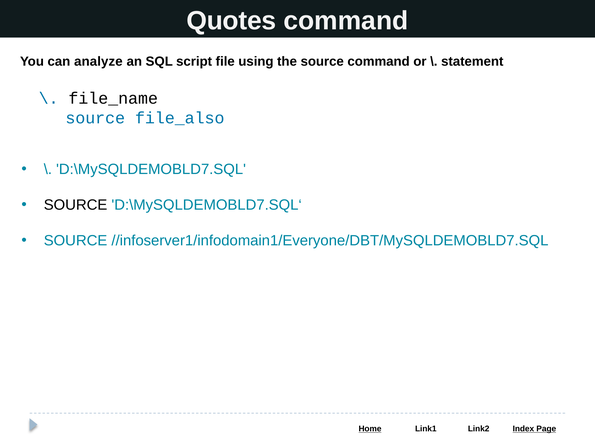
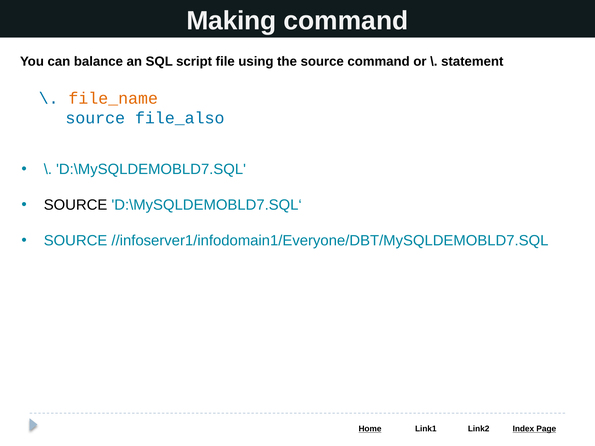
Quotes: Quotes -> Making
analyze: analyze -> balance
file_name colour: black -> orange
